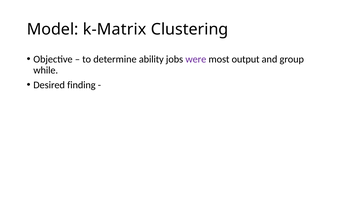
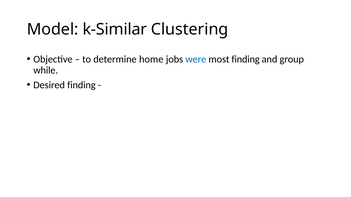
k-Matrix: k-Matrix -> k-Similar
ability: ability -> home
were colour: purple -> blue
most output: output -> finding
